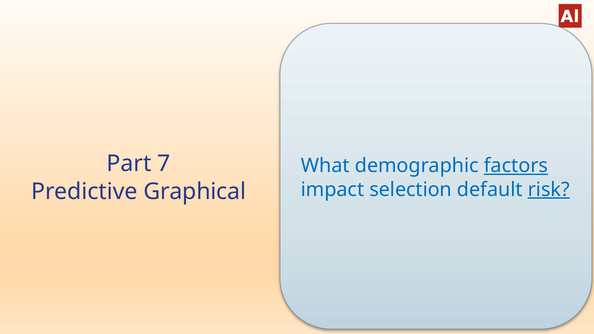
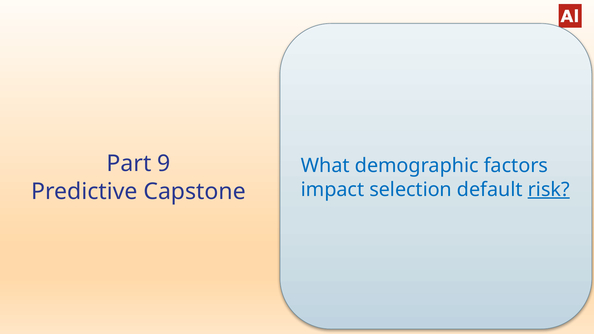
7: 7 -> 9
factors underline: present -> none
Graphical: Graphical -> Capstone
